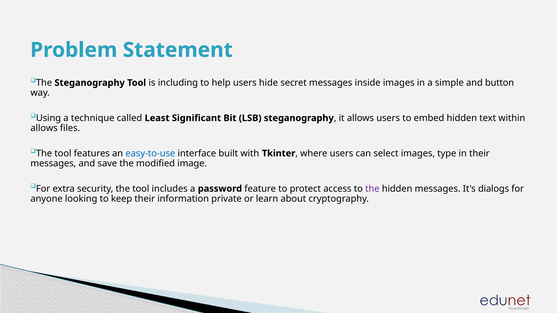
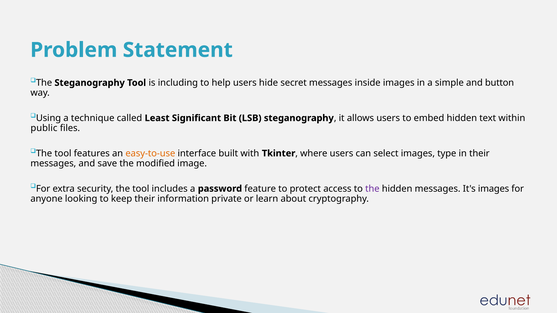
allows at (44, 128): allows -> public
easy-to-use colour: blue -> orange
It's dialogs: dialogs -> images
